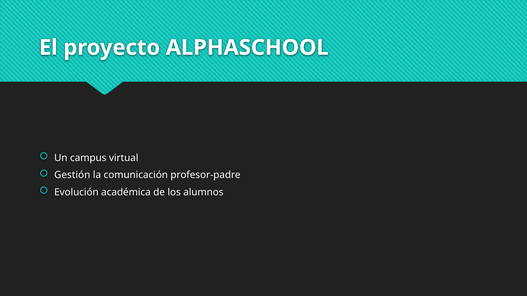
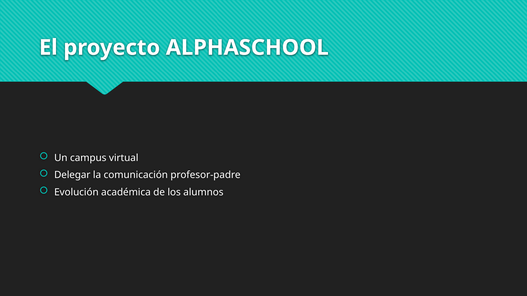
Gestión: Gestión -> Delegar
